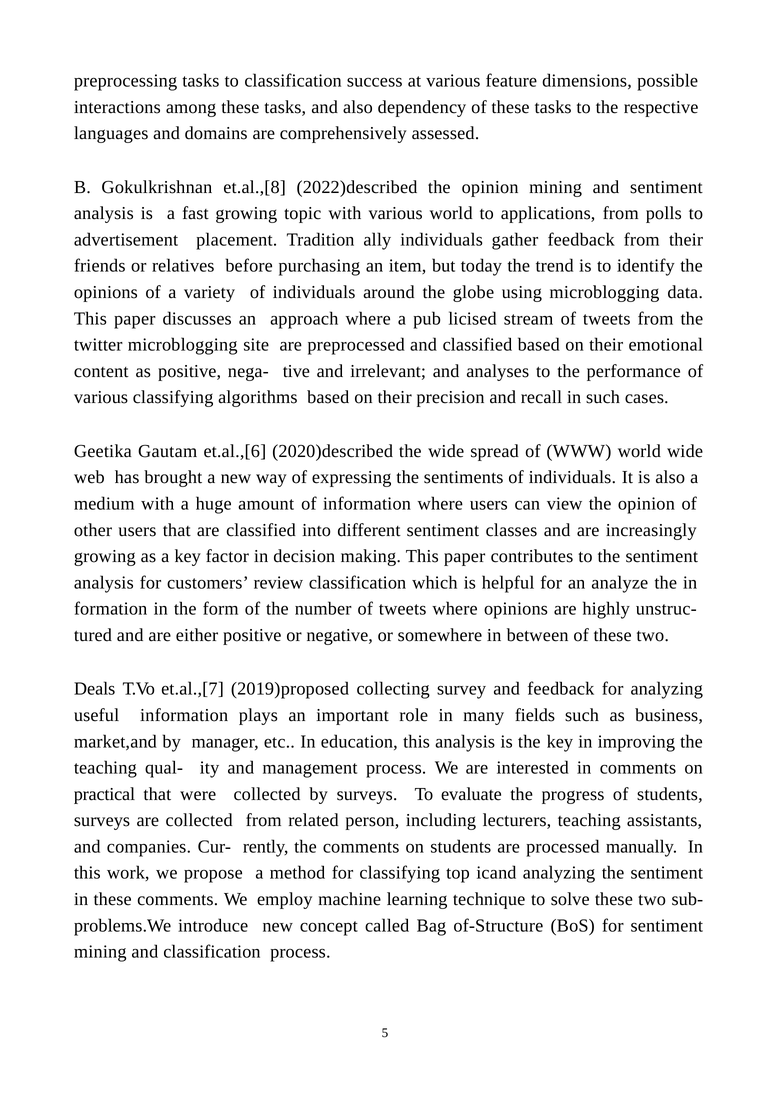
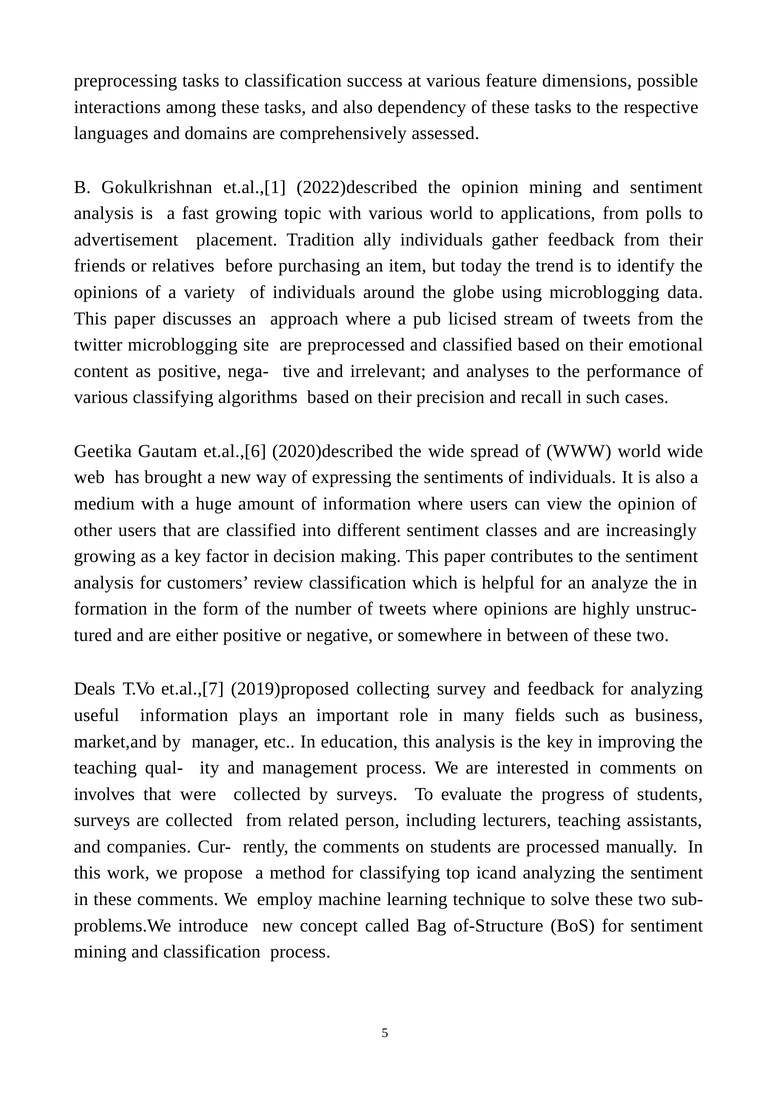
et.al.,[8: et.al.,[8 -> et.al.,[1
practical: practical -> involves
